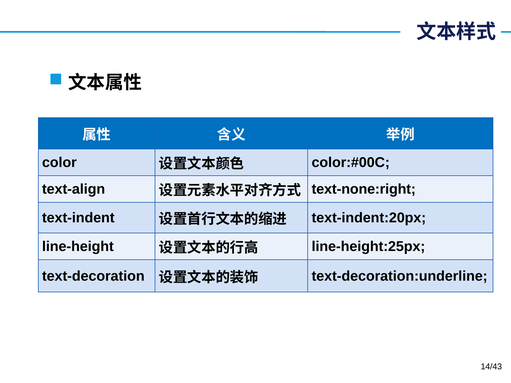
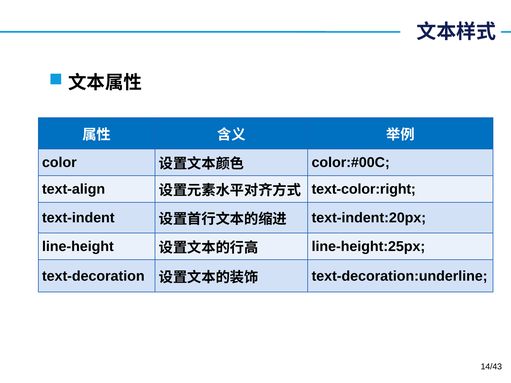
text-none:right: text-none:right -> text-color:right
